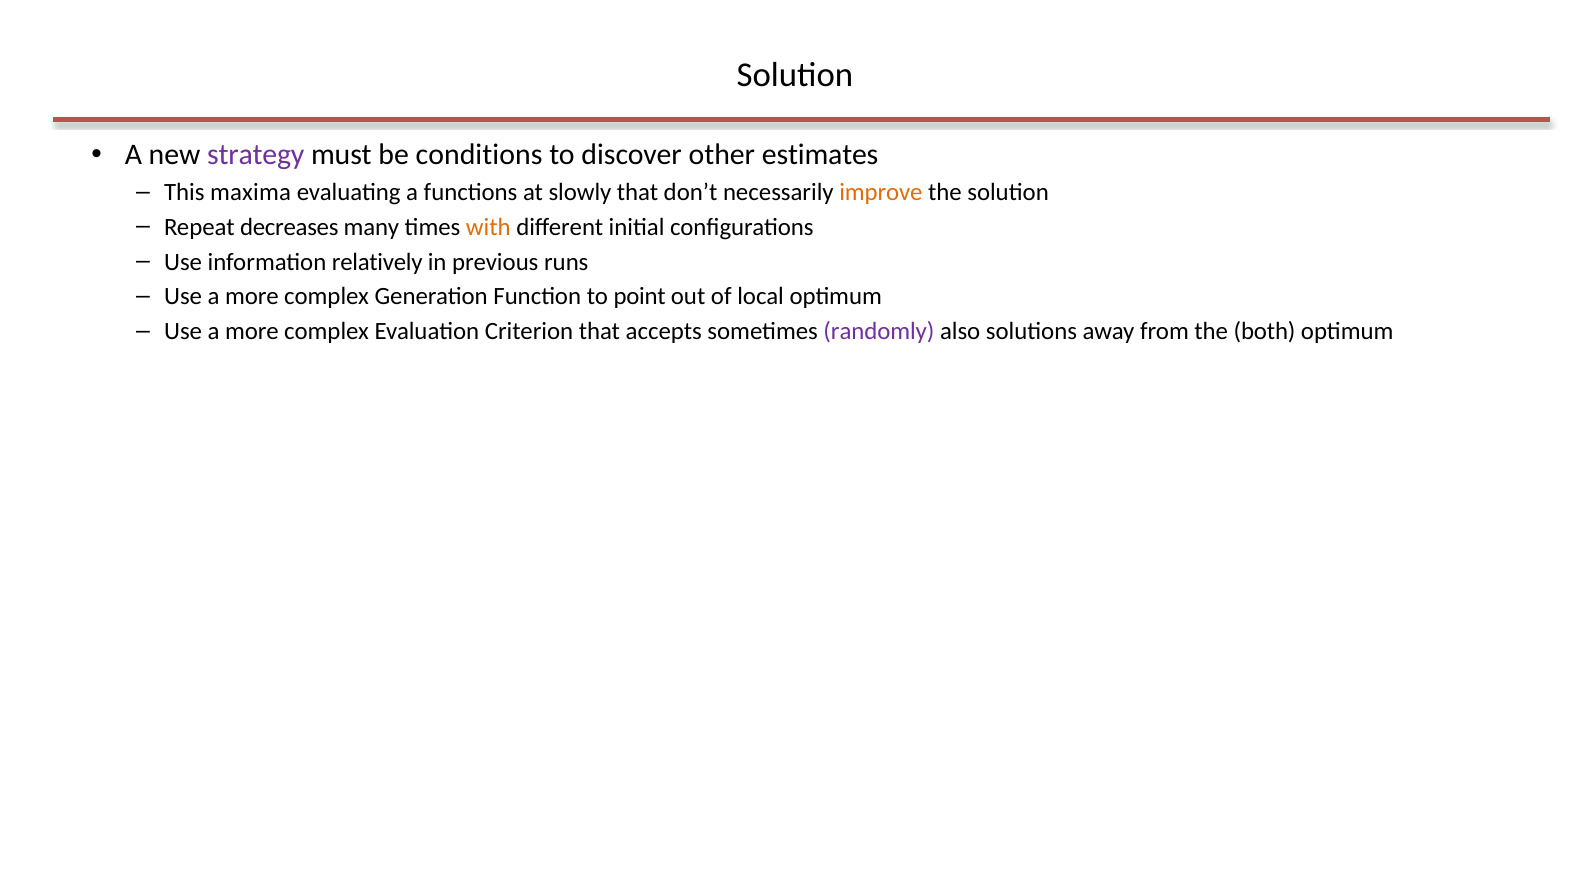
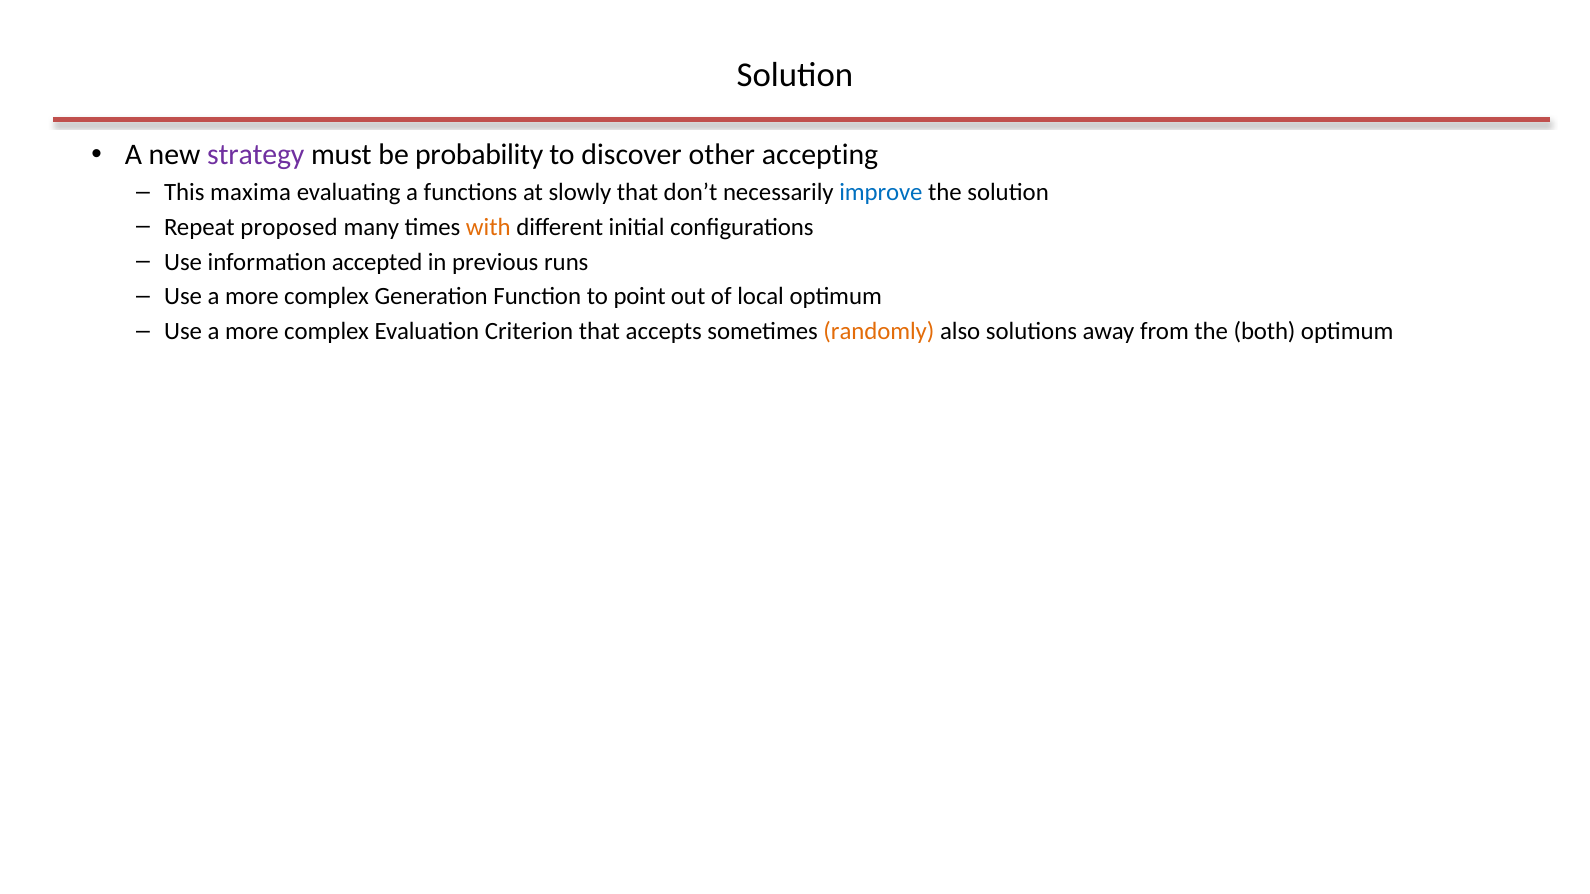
conditions: conditions -> probability
estimates: estimates -> accepting
improve colour: orange -> blue
decreases: decreases -> proposed
relatively: relatively -> accepted
randomly colour: purple -> orange
